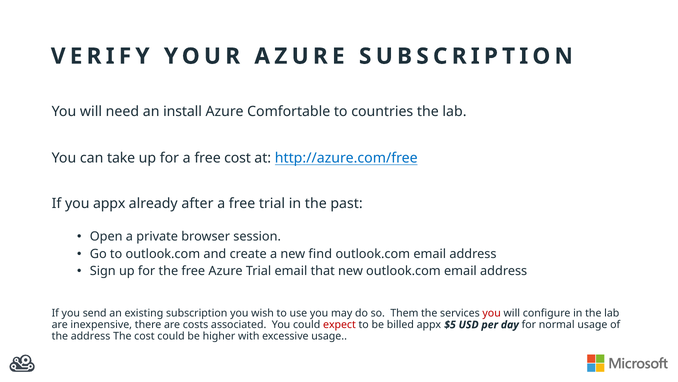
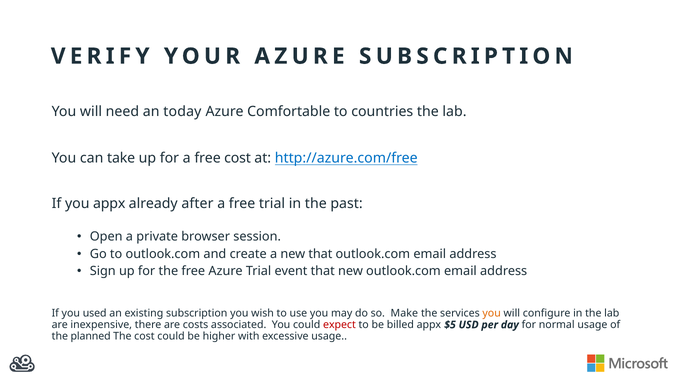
install: install -> today
new find: find -> that
Trial email: email -> event
send: send -> used
Them: Them -> Make
you at (492, 313) colour: red -> orange
the address: address -> planned
